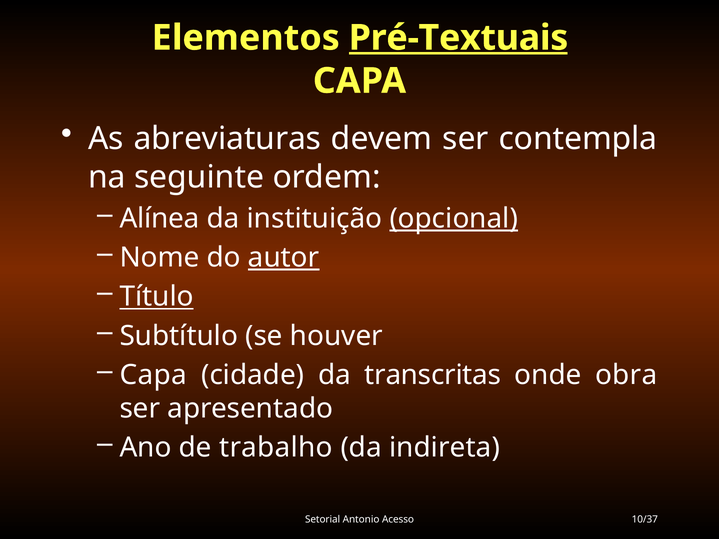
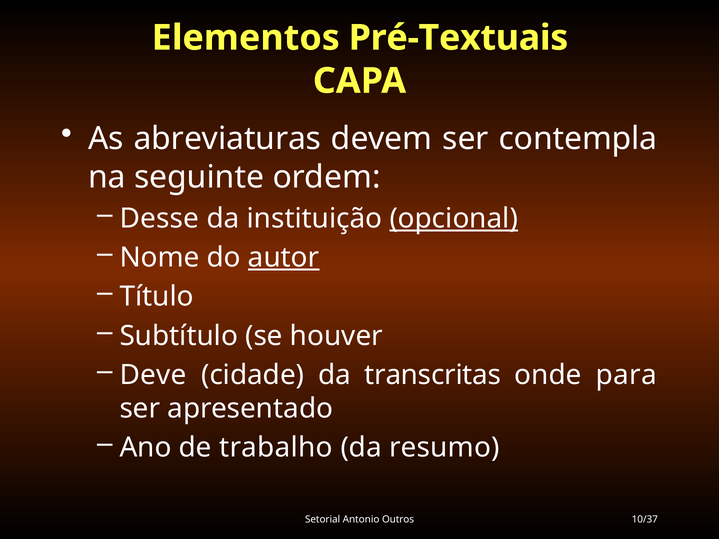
Pré-Textuais underline: present -> none
Alínea: Alínea -> Desse
Título underline: present -> none
Capa at (153, 375): Capa -> Deve
obra: obra -> para
indireta: indireta -> resumo
Acesso: Acesso -> Outros
